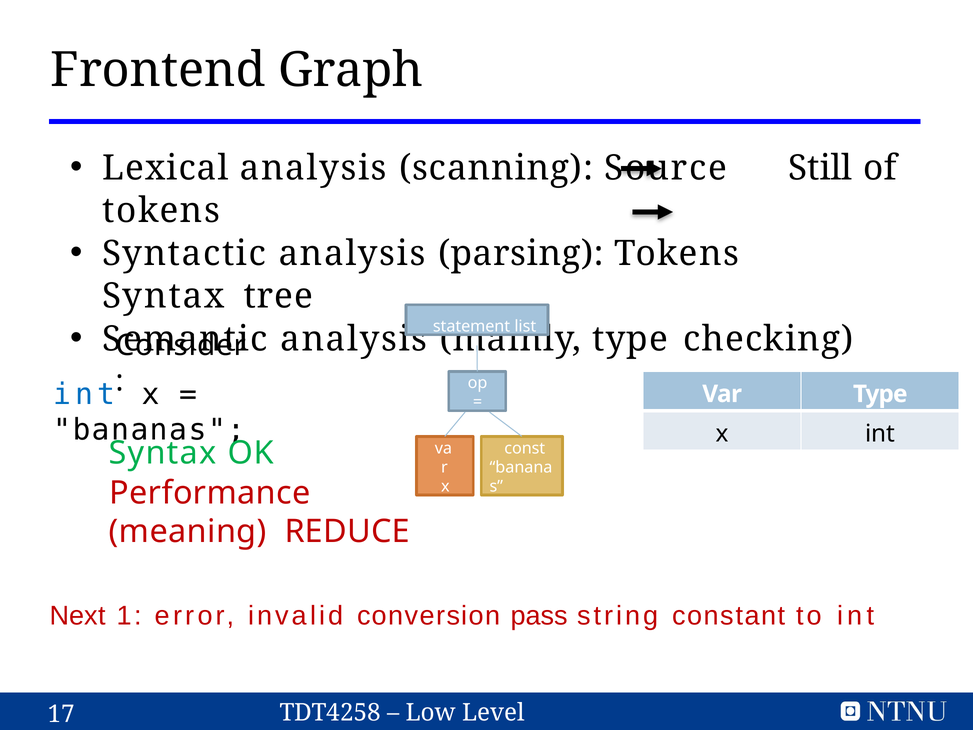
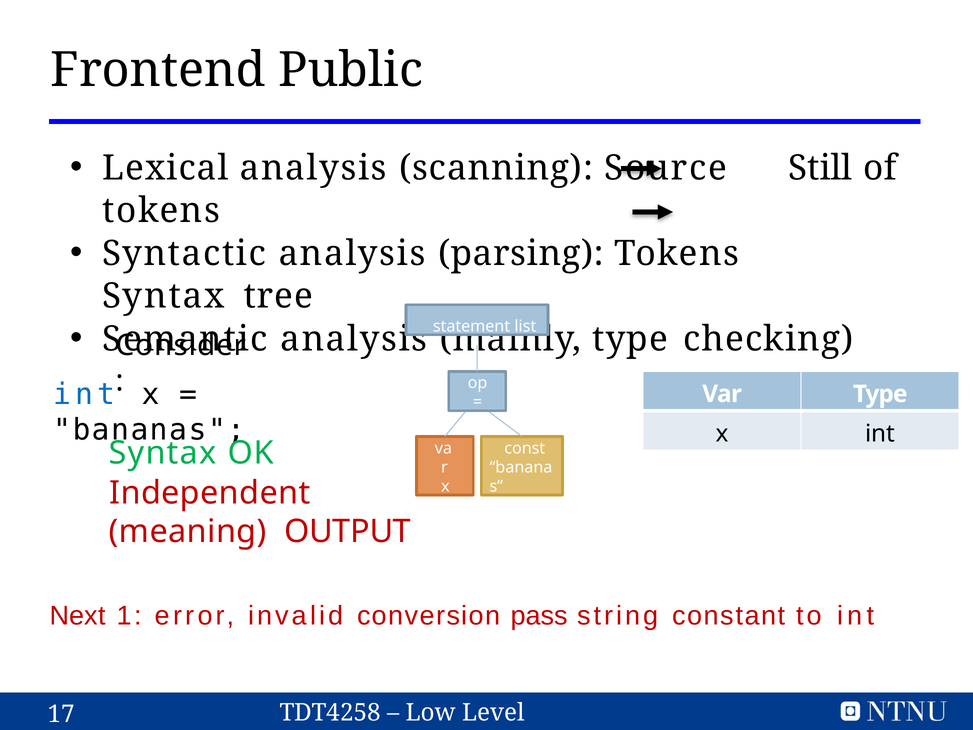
Graph: Graph -> Public
Performance: Performance -> Independent
REDUCE: REDUCE -> OUTPUT
